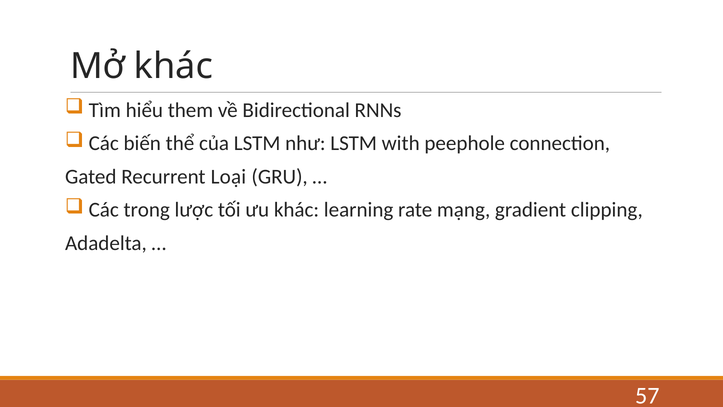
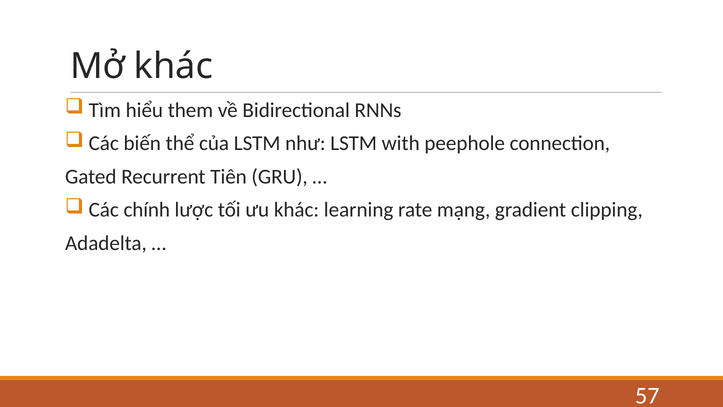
Loại: Loại -> Tiên
trong: trong -> chính
